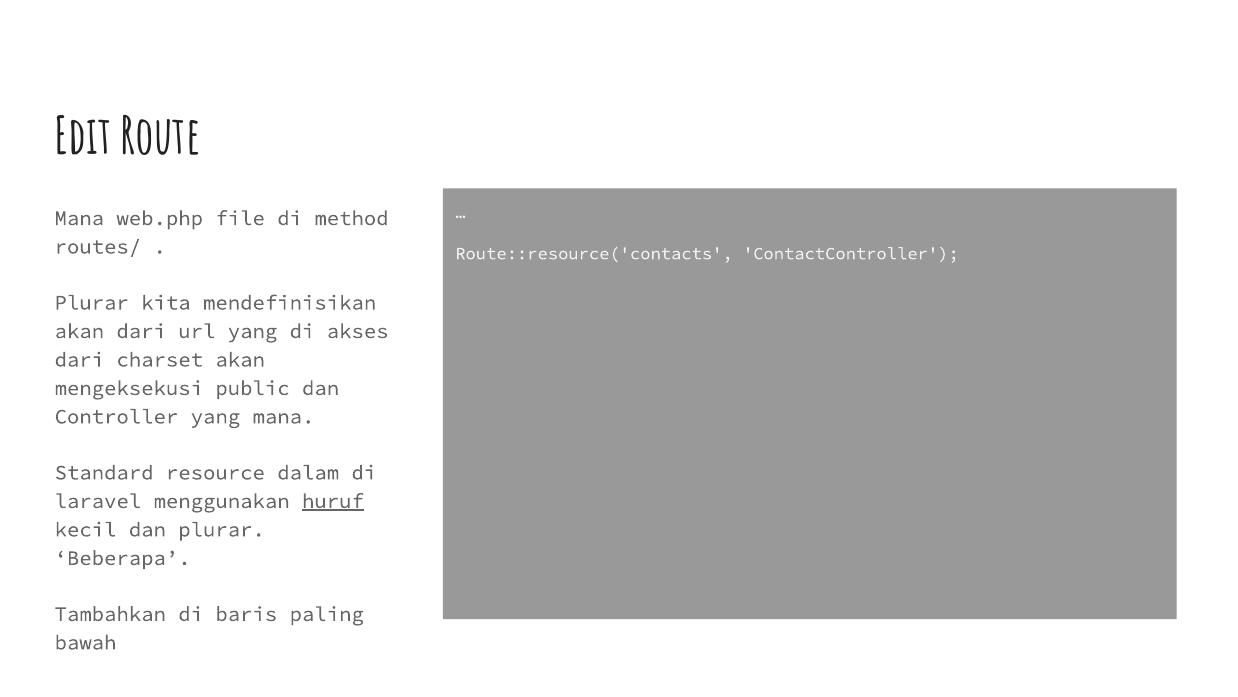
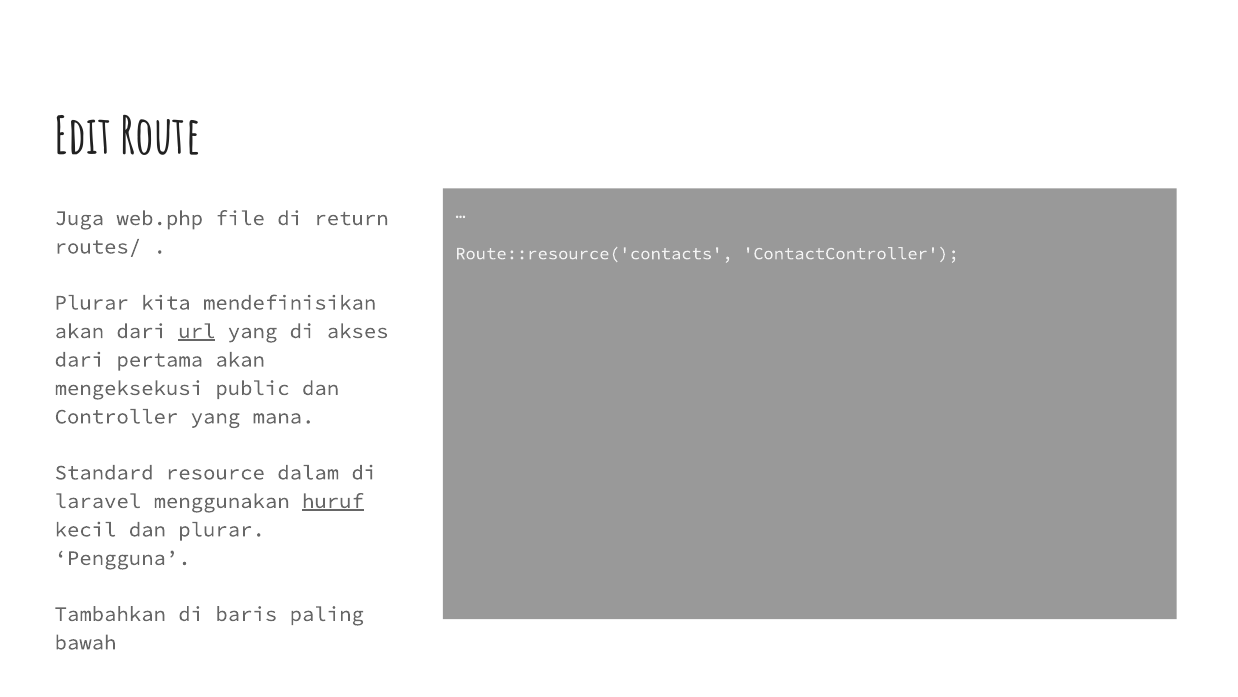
Mana at (79, 218): Mana -> Juga
method: method -> return
url underline: none -> present
charset: charset -> pertama
Beberapa: Beberapa -> Pengguna
